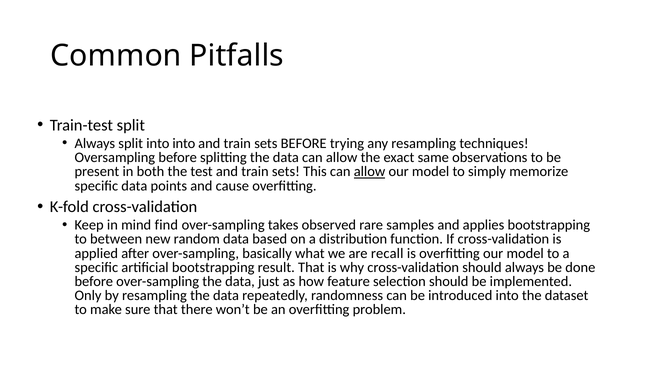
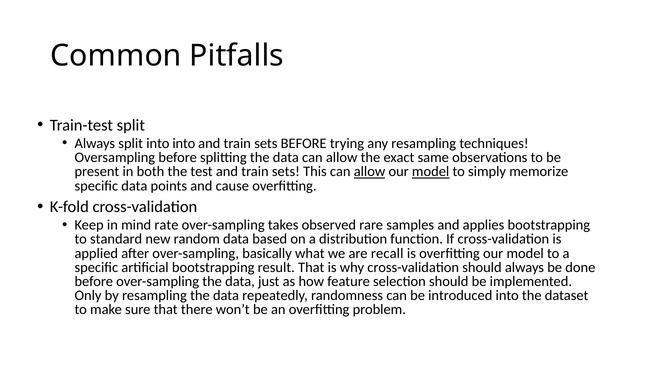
model at (431, 172) underline: none -> present
find: find -> rate
between: between -> standard
